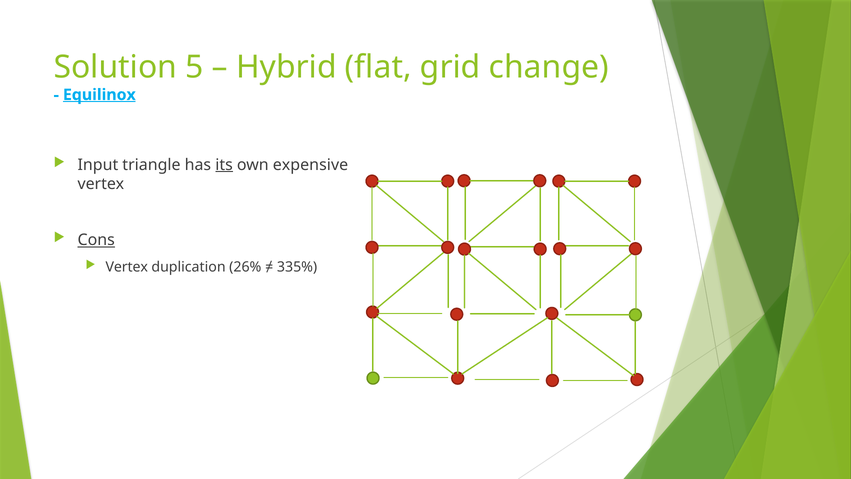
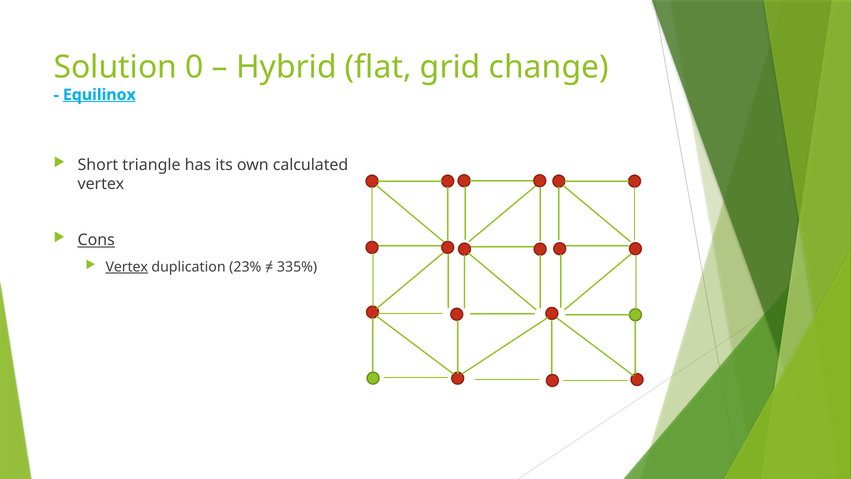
5: 5 -> 0
Input: Input -> Short
its underline: present -> none
expensive: expensive -> calculated
Vertex at (127, 267) underline: none -> present
26%: 26% -> 23%
